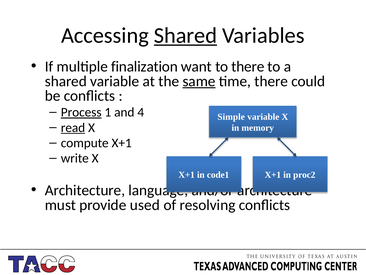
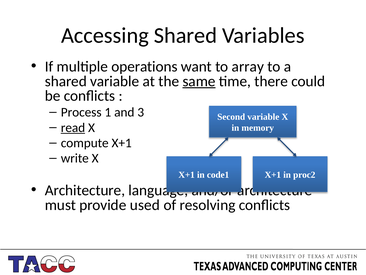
Shared at (185, 35) underline: present -> none
finalization: finalization -> operations
to there: there -> array
Process underline: present -> none
4: 4 -> 3
Simple: Simple -> Second
